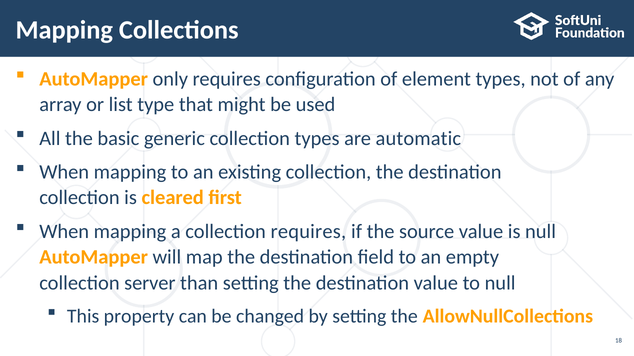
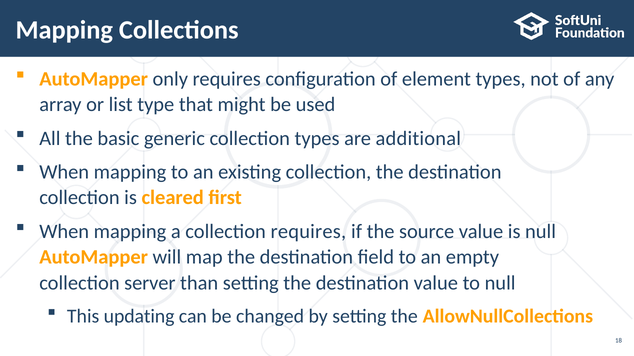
automatic: automatic -> additional
property: property -> updating
